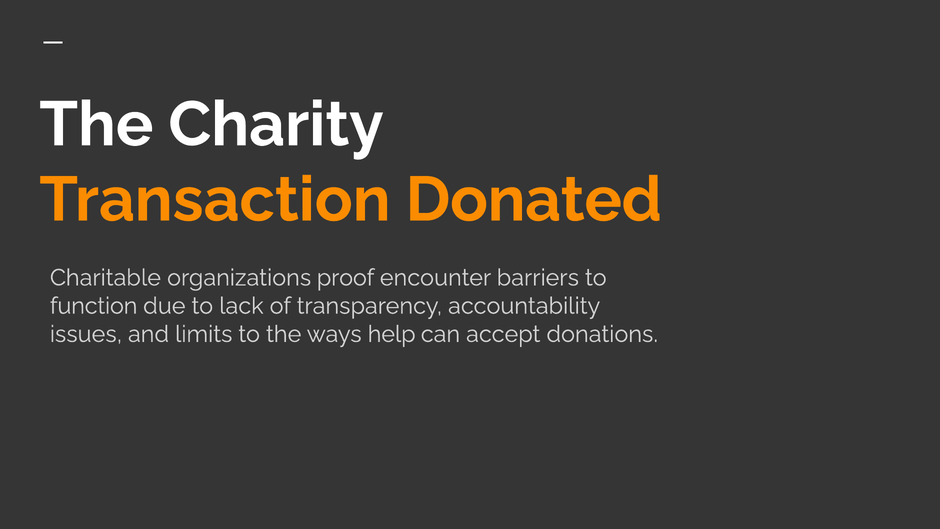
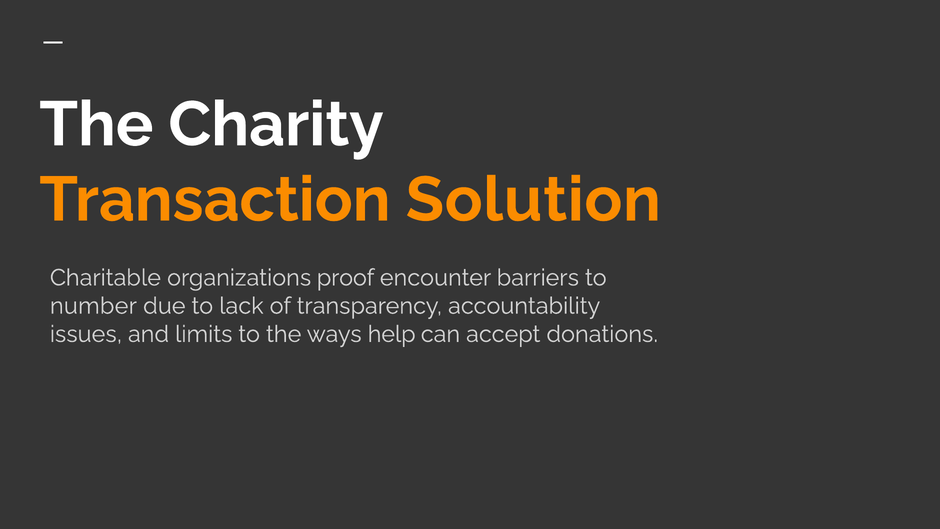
Donated: Donated -> Solution
function: function -> number
